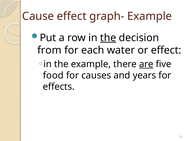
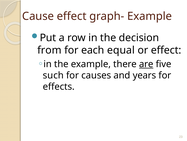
the at (108, 38) underline: present -> none
water: water -> equal
food: food -> such
